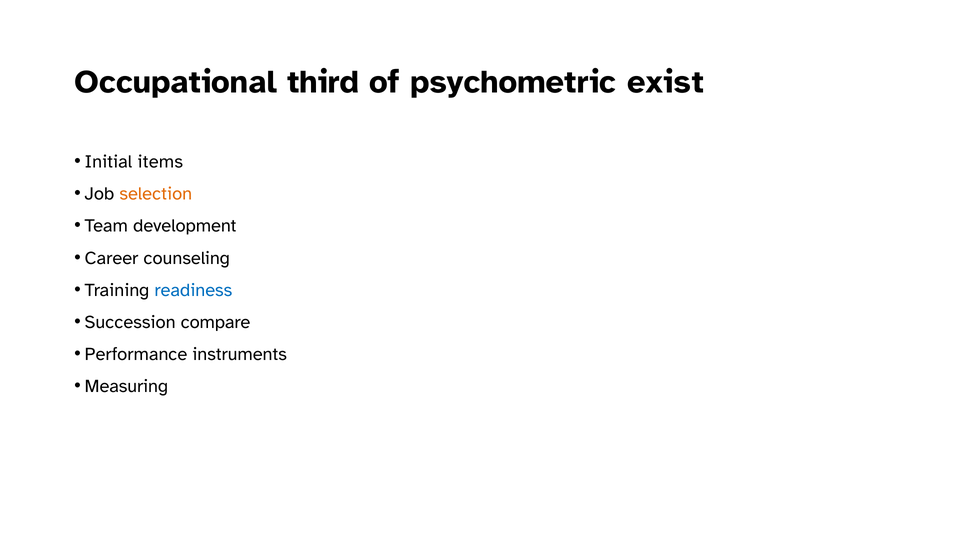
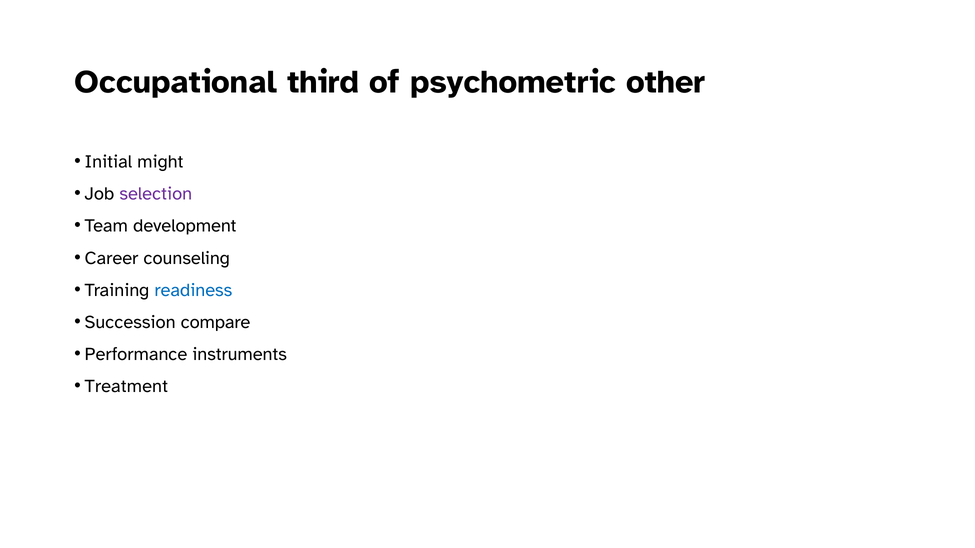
exist: exist -> other
items: items -> might
selection colour: orange -> purple
Measuring: Measuring -> Treatment
